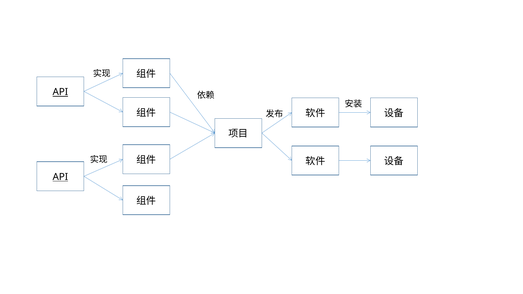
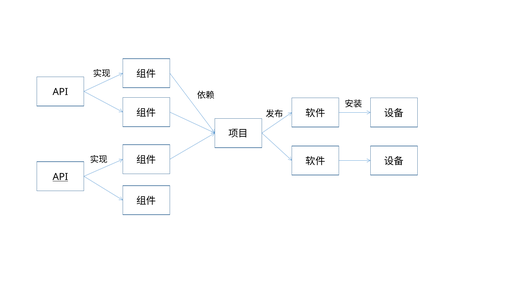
API at (60, 92) underline: present -> none
